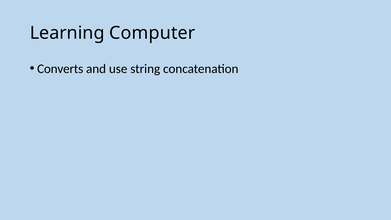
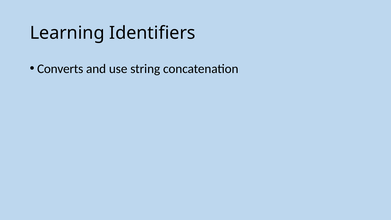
Computer: Computer -> Identifiers
